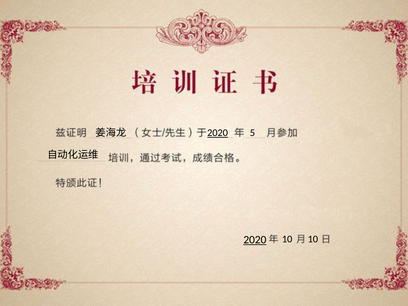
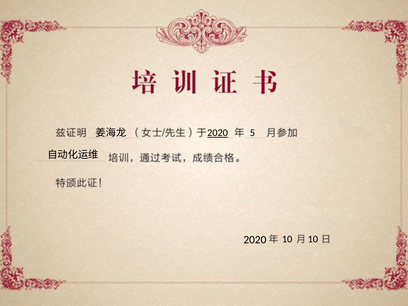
2020 at (255, 240) underline: present -> none
